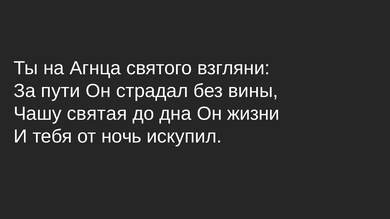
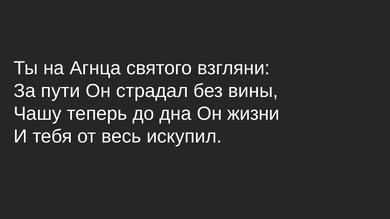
святая: святая -> теперь
ночь: ночь -> весь
